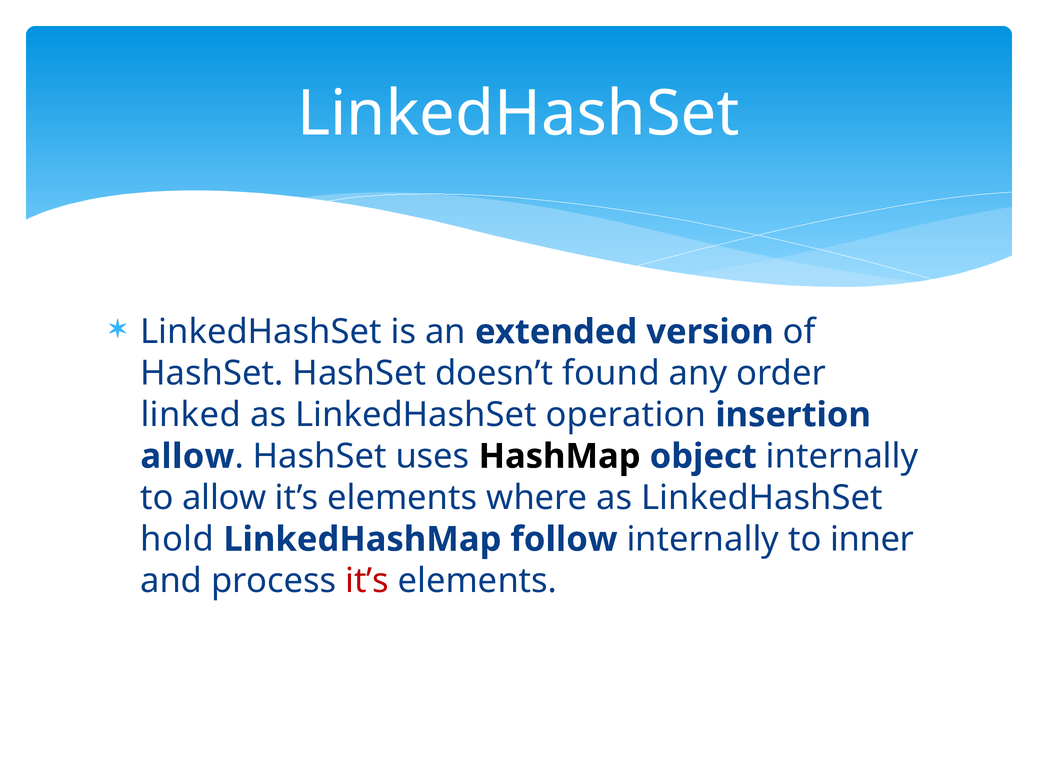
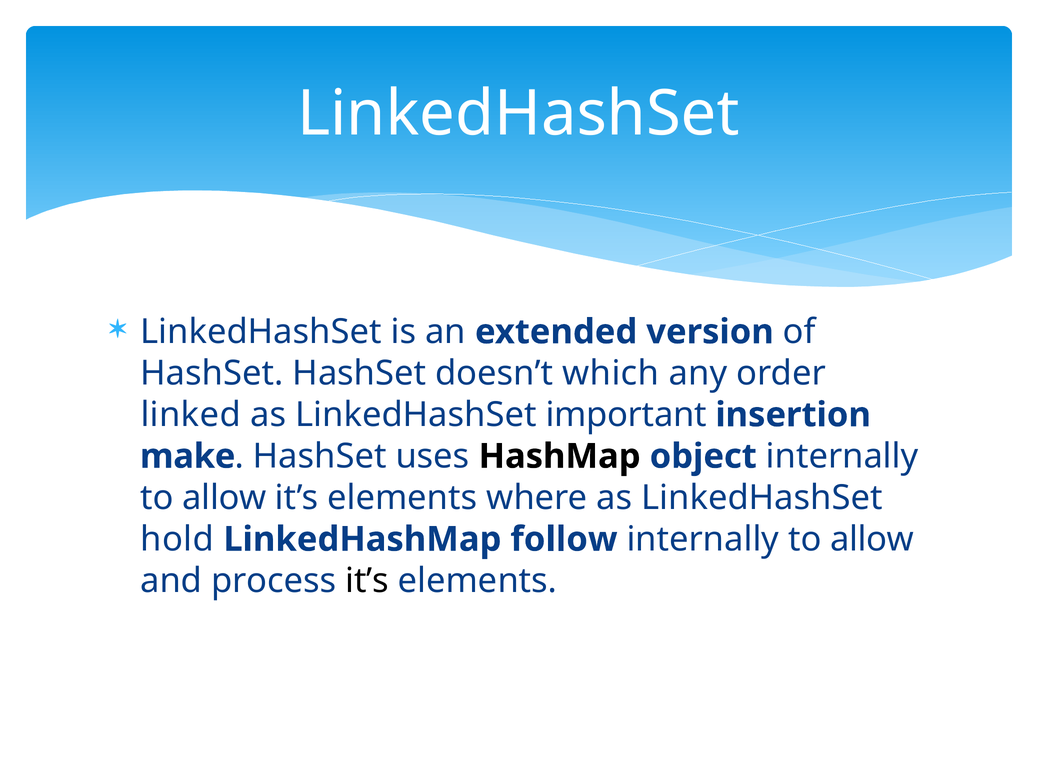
found: found -> which
operation: operation -> important
allow at (187, 456): allow -> make
inner at (872, 539): inner -> allow
it’s at (367, 581) colour: red -> black
